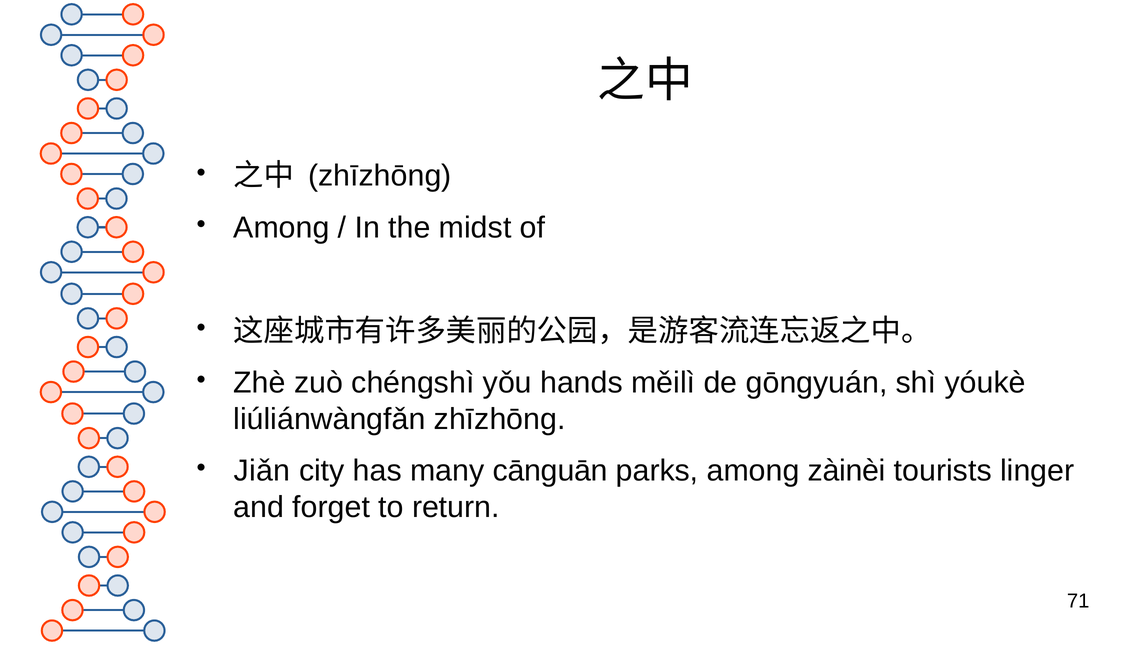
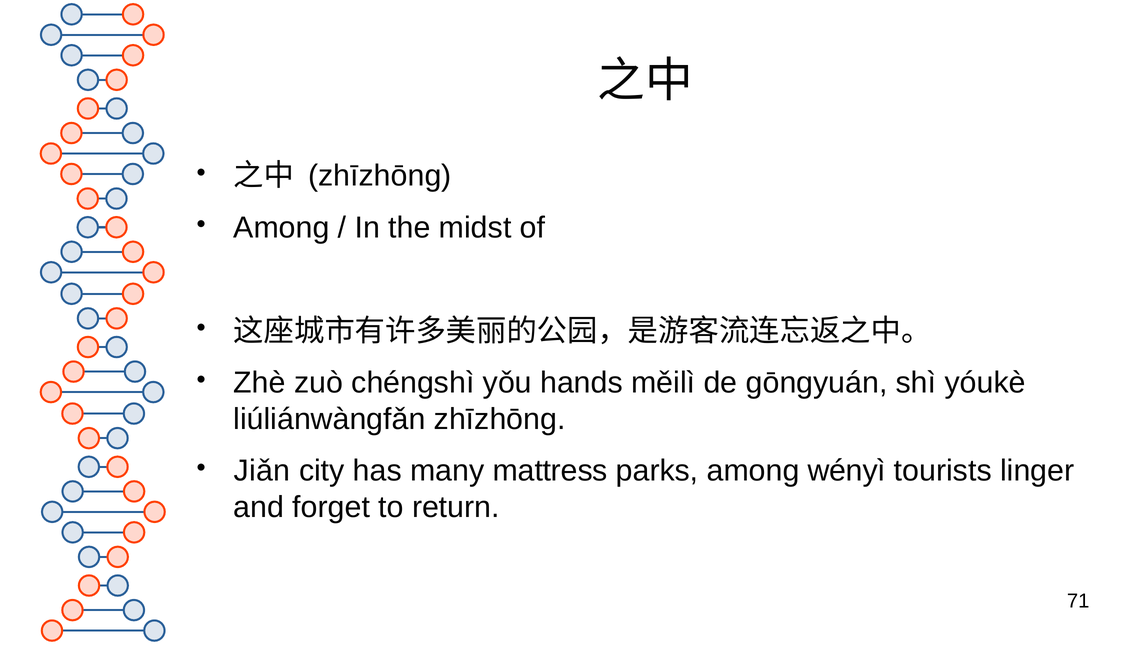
cānguān: cānguān -> mattress
zàinèi: zàinèi -> wényì
